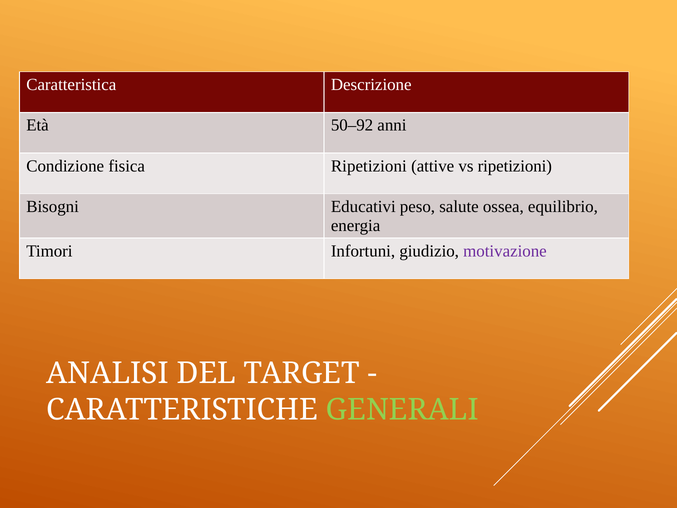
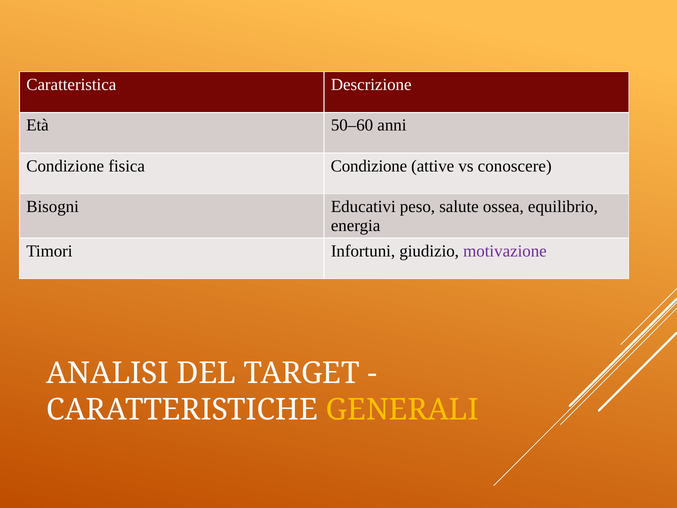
50–92: 50–92 -> 50–60
fisica Ripetizioni: Ripetizioni -> Condizione
vs ripetizioni: ripetizioni -> conoscere
GENERALI colour: light green -> yellow
